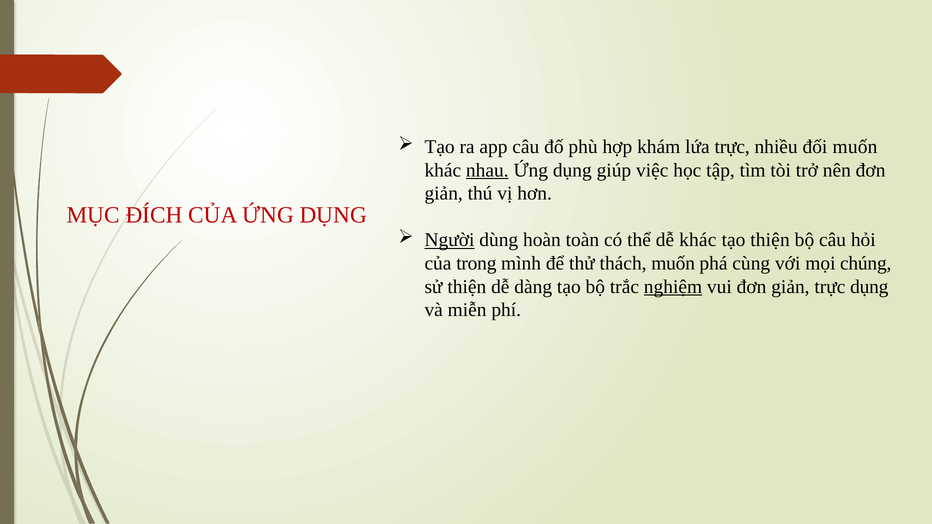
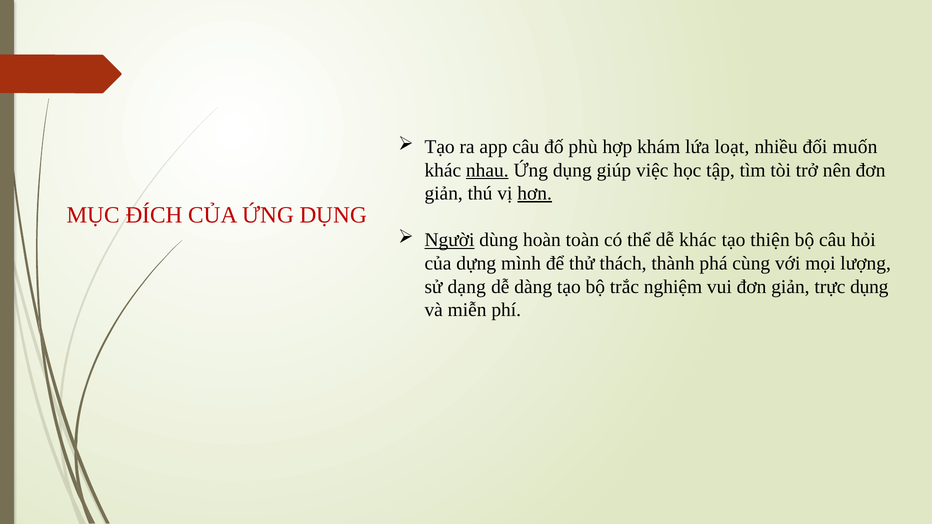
lứa trực: trực -> loạt
hơn underline: none -> present
trong: trong -> dựng
thách muốn: muốn -> thành
chúng: chúng -> lượng
sử thiện: thiện -> dạng
nghiệm underline: present -> none
